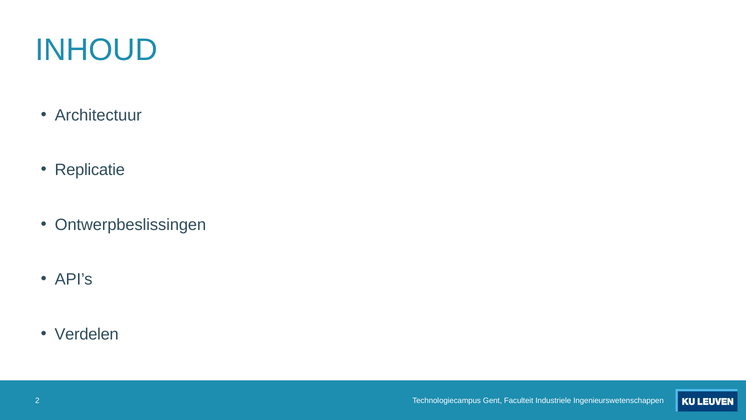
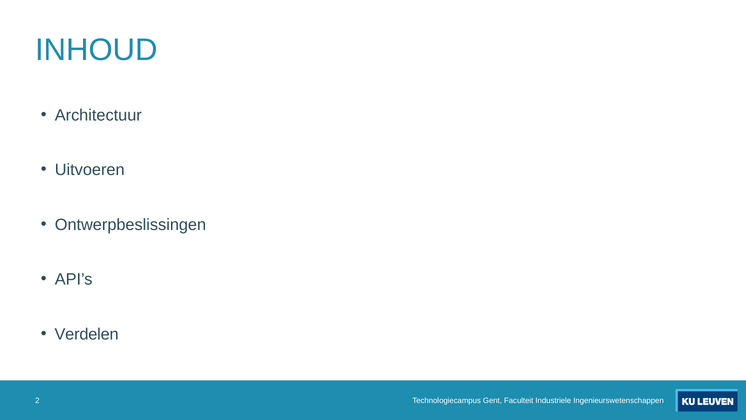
Replicatie: Replicatie -> Uitvoeren
